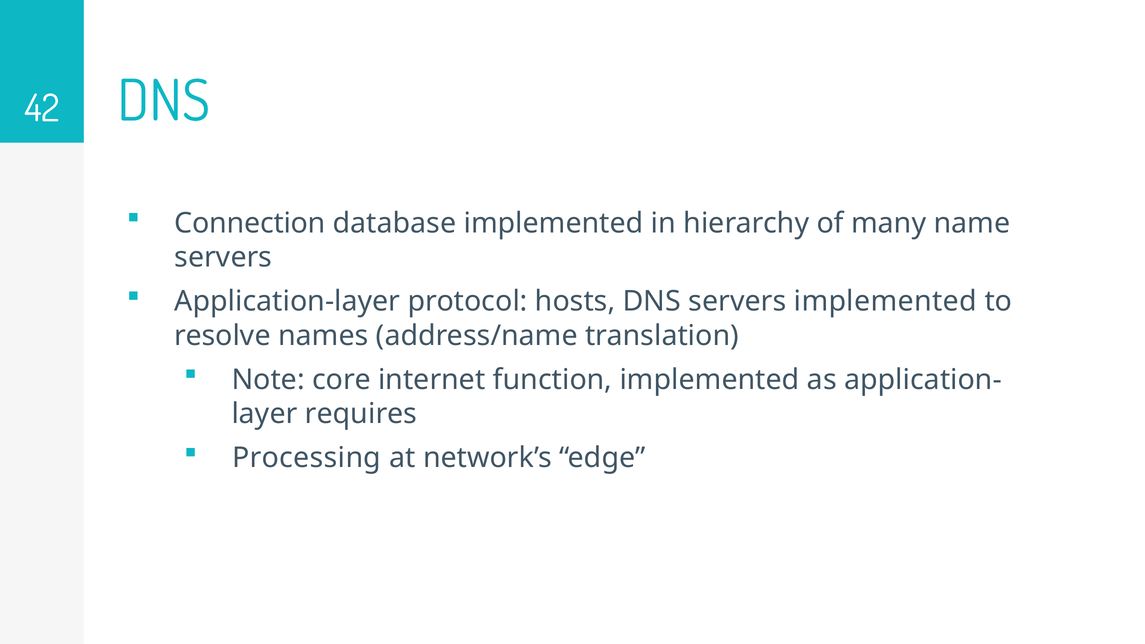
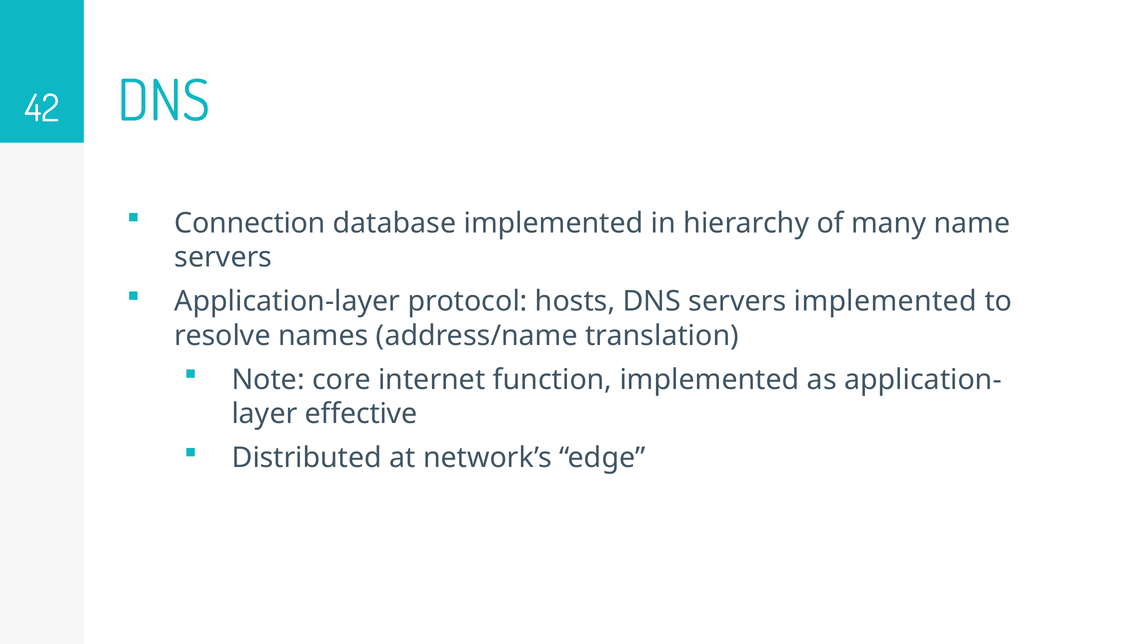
requires: requires -> effective
Processing: Processing -> Distributed
